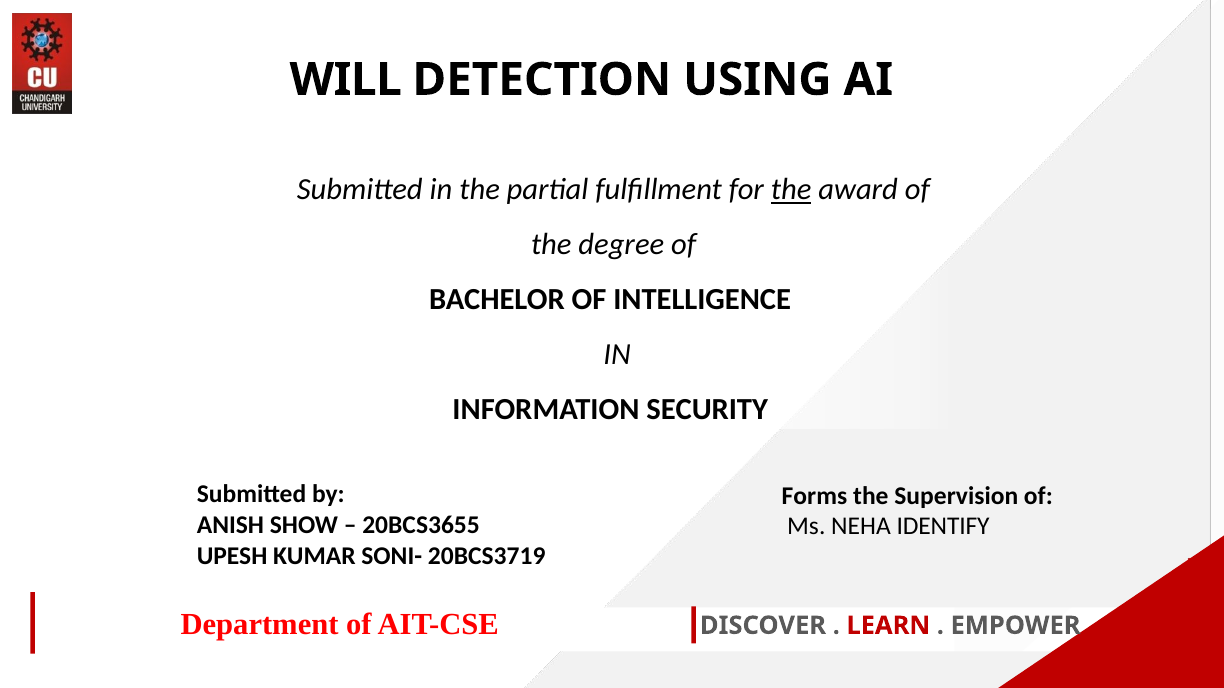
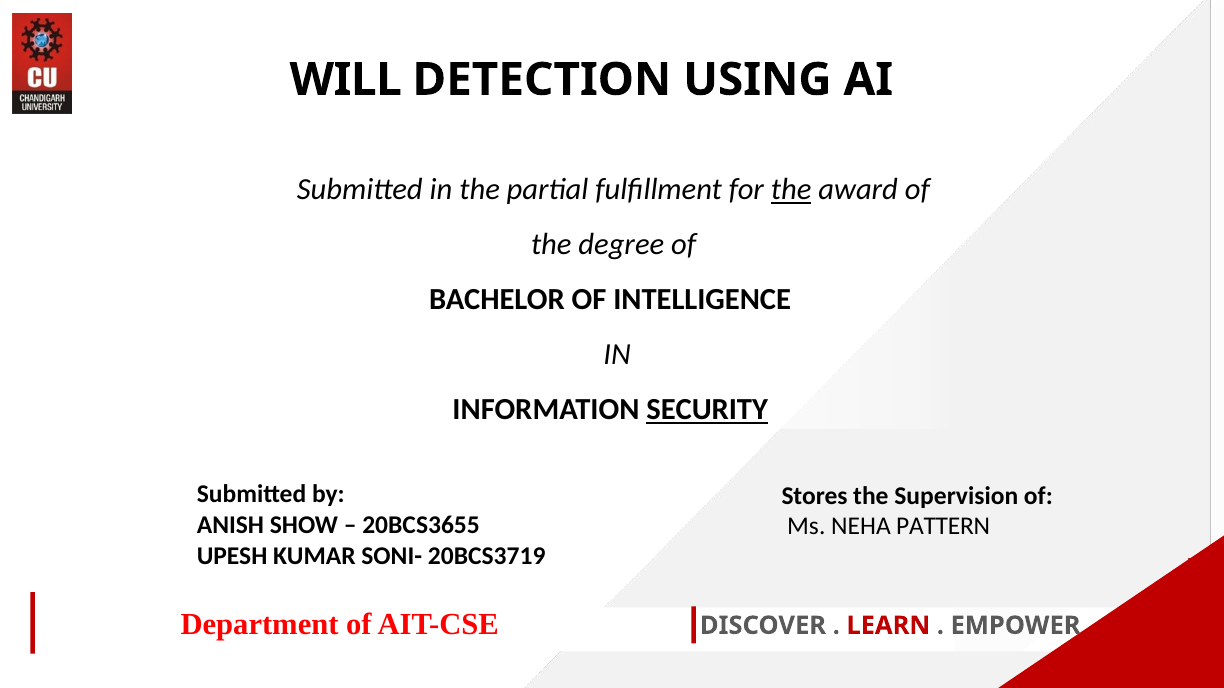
SECURITY underline: none -> present
Forms: Forms -> Stores
IDENTIFY: IDENTIFY -> PATTERN
